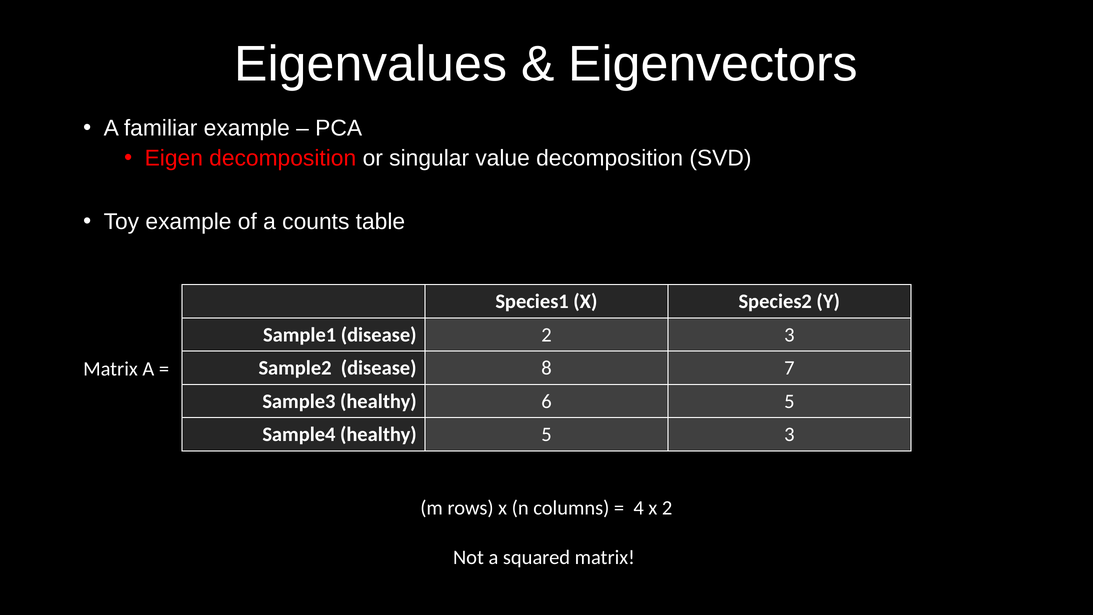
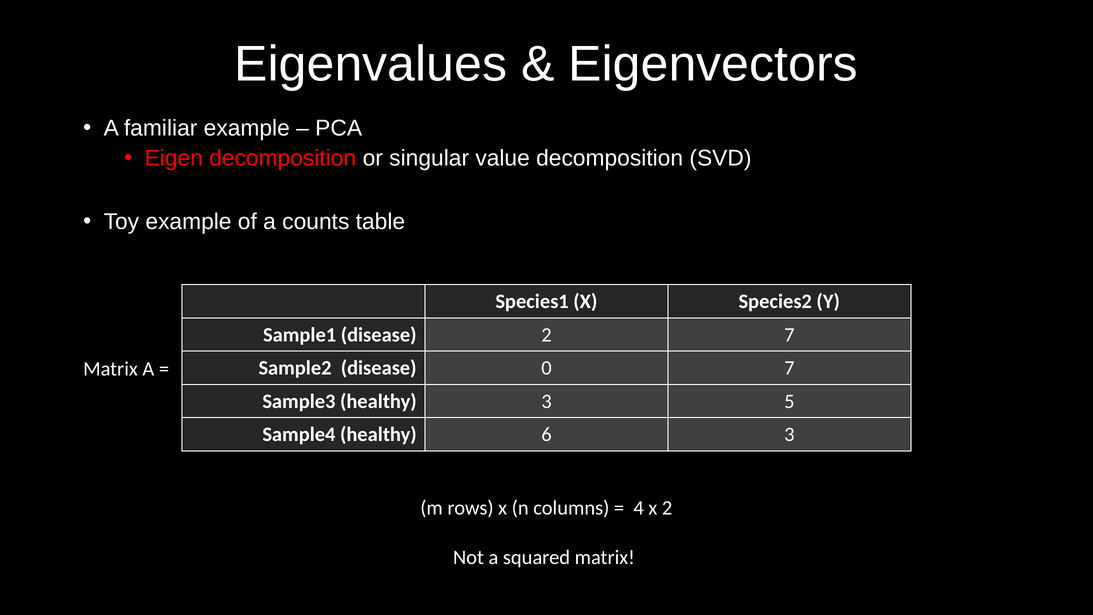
2 3: 3 -> 7
8: 8 -> 0
healthy 6: 6 -> 3
healthy 5: 5 -> 6
